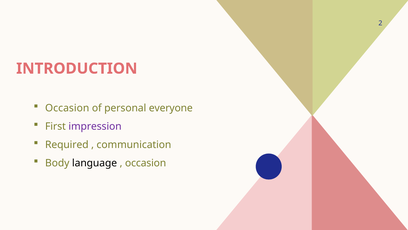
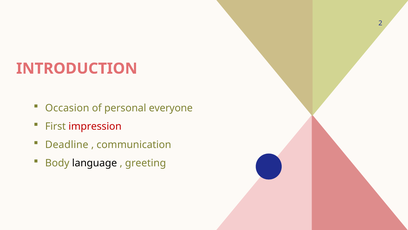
impression colour: purple -> red
Required: Required -> Deadline
occasion at (146, 163): occasion -> greeting
